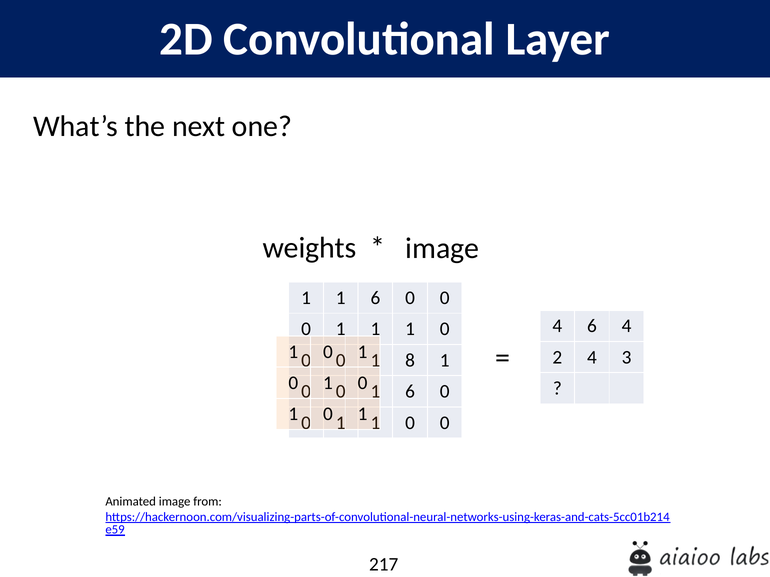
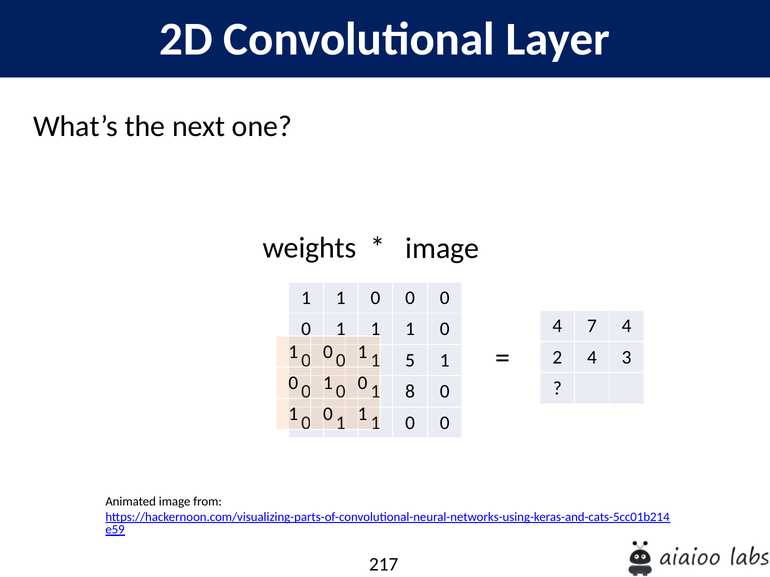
6 at (375, 298): 6 -> 0
4 6: 6 -> 7
8: 8 -> 5
6 at (410, 392): 6 -> 8
